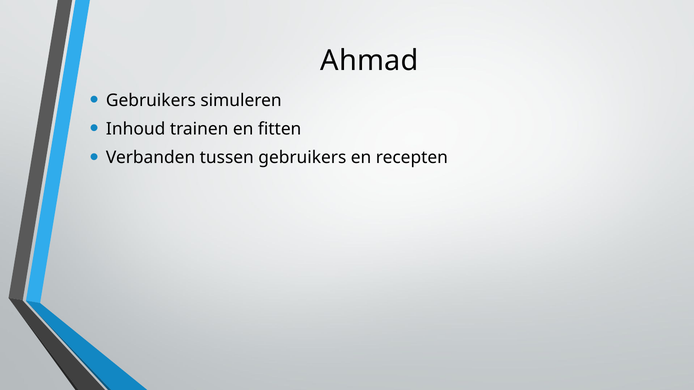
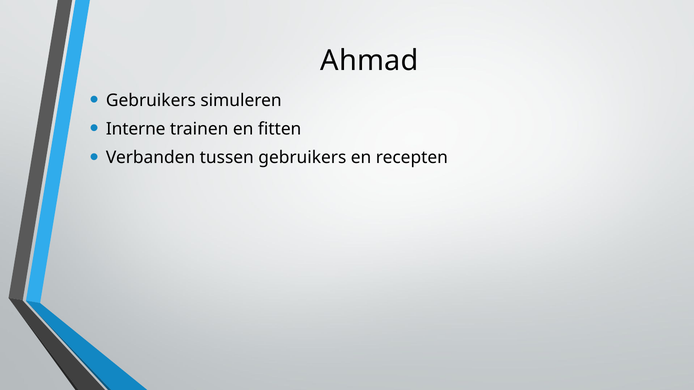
Inhoud: Inhoud -> Interne
